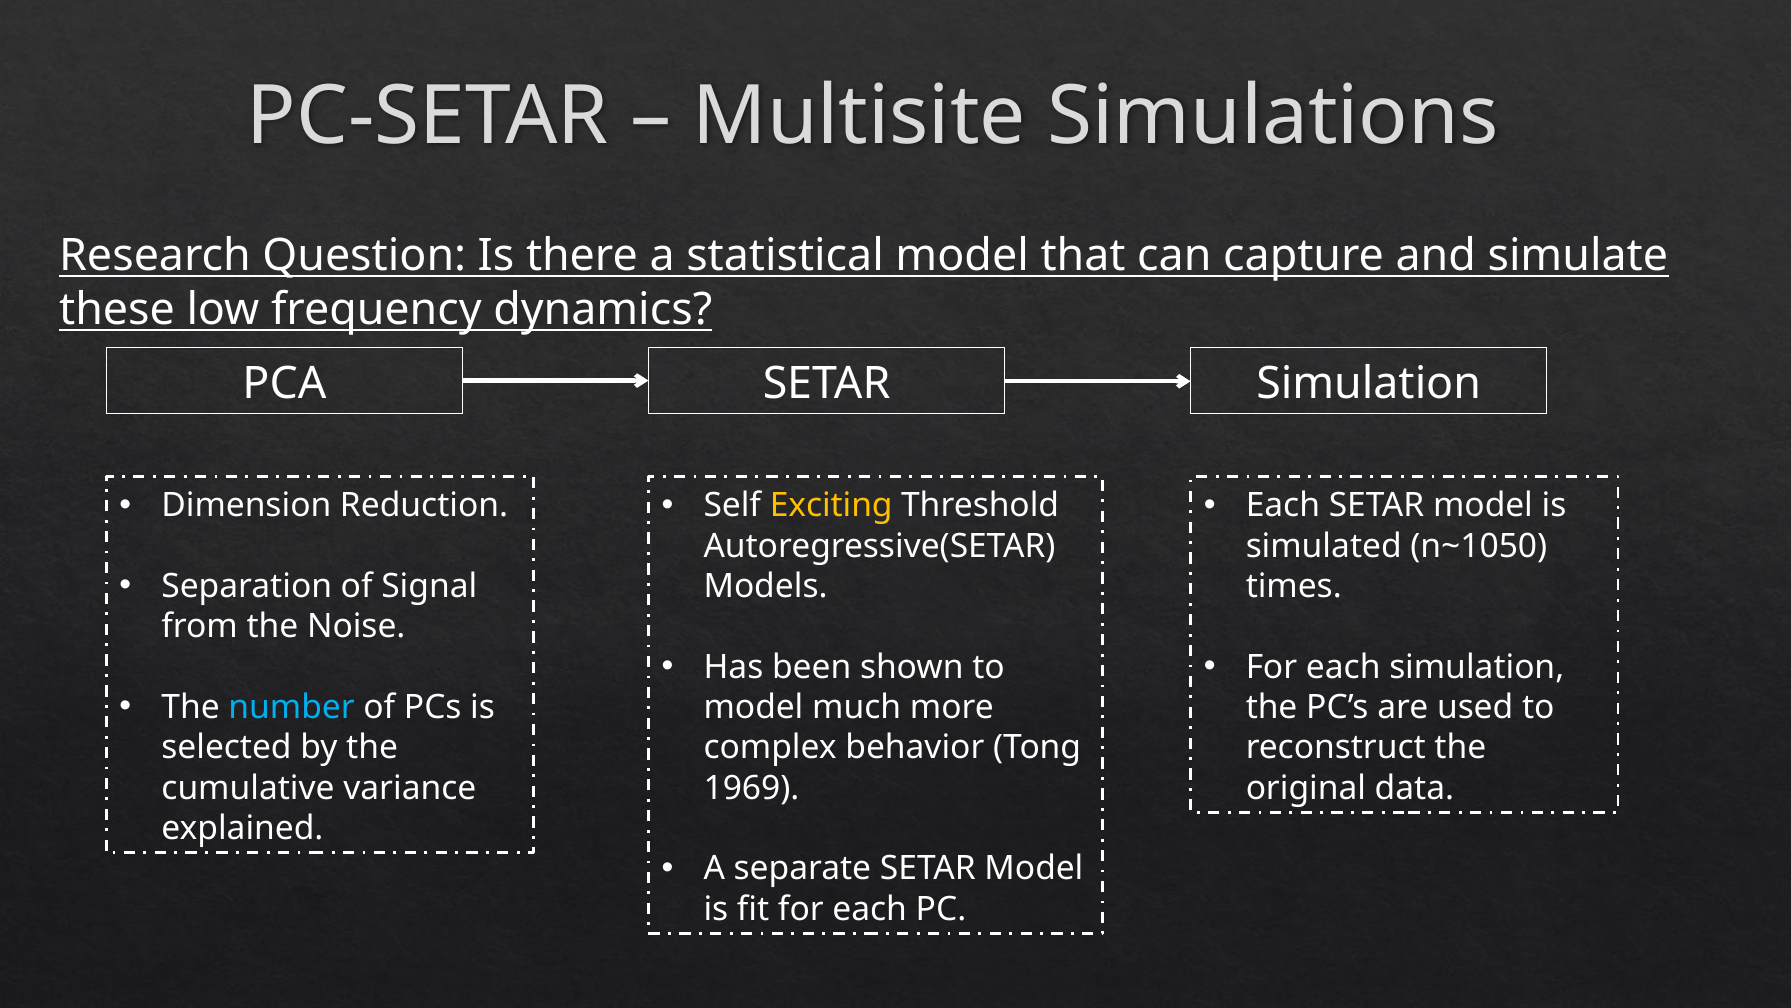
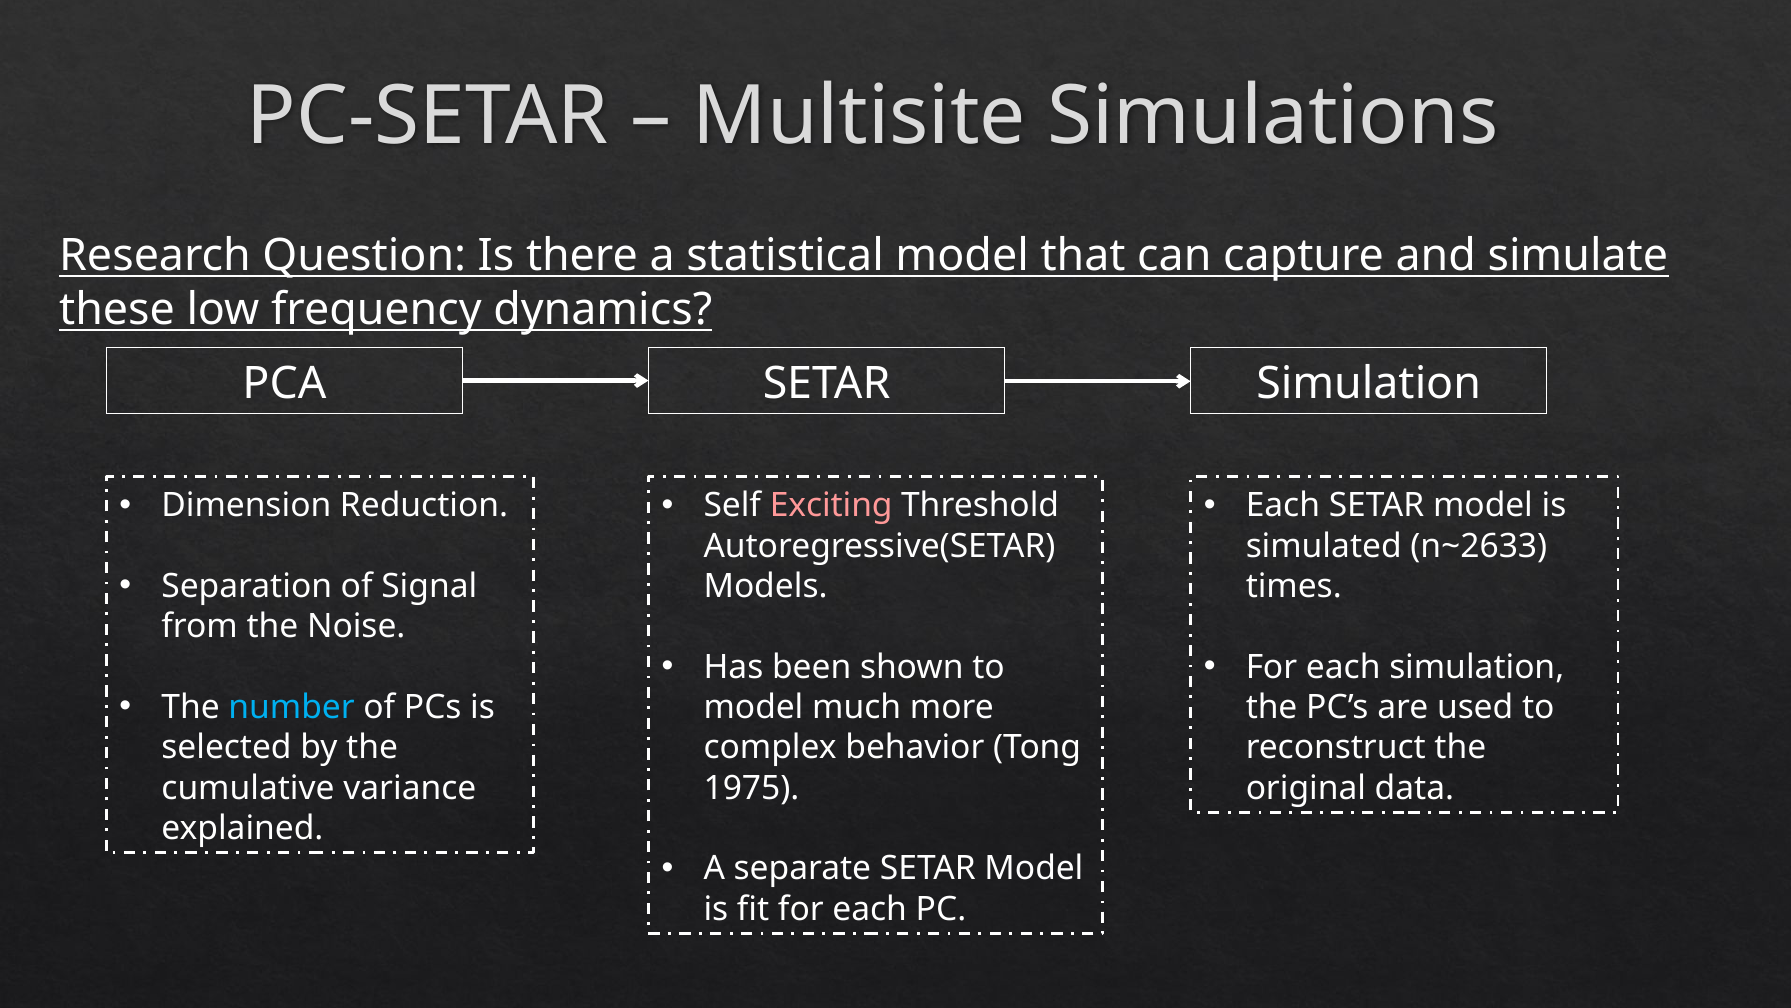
Exciting colour: yellow -> pink
n~1050: n~1050 -> n~2633
1969: 1969 -> 1975
